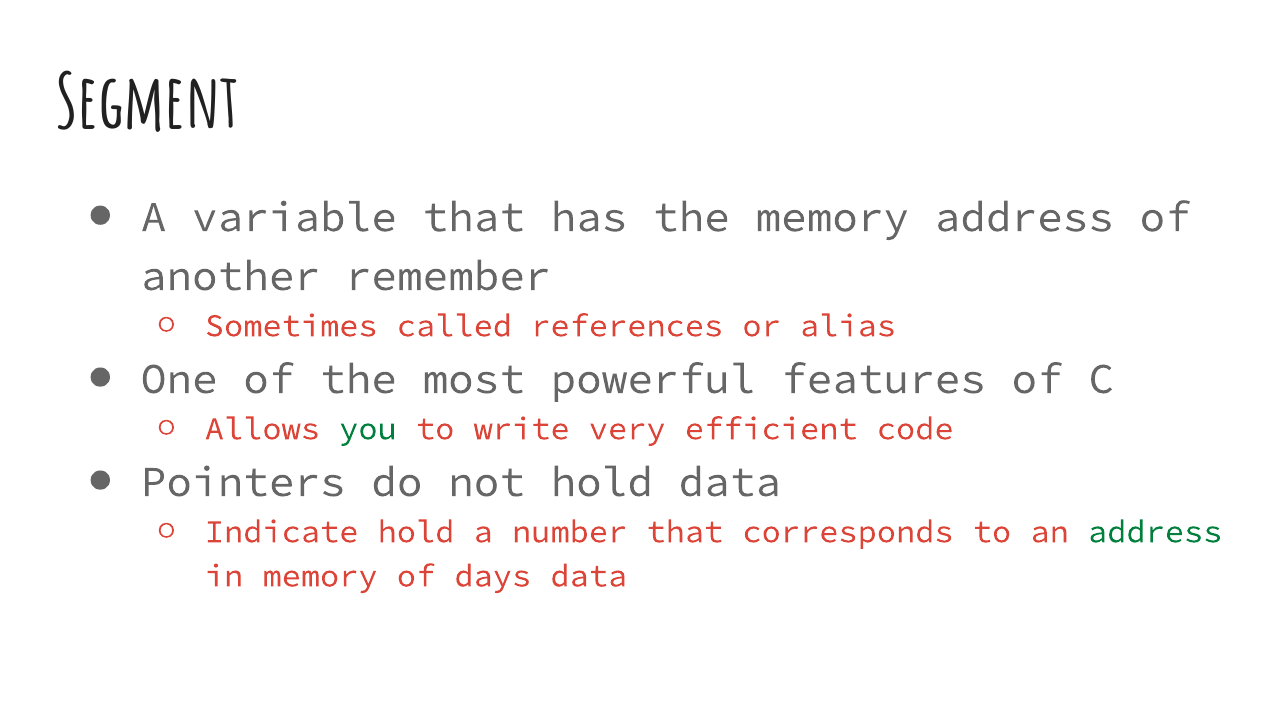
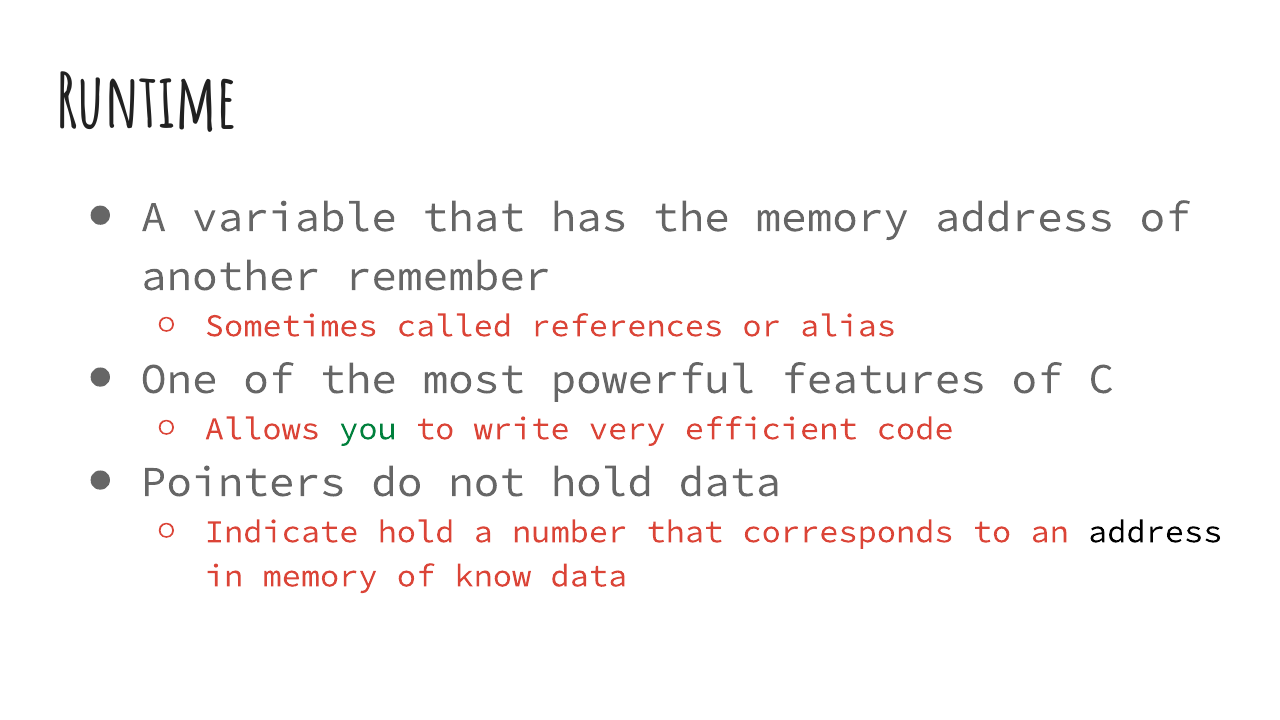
Segment: Segment -> Runtime
address at (1155, 532) colour: green -> black
days: days -> know
